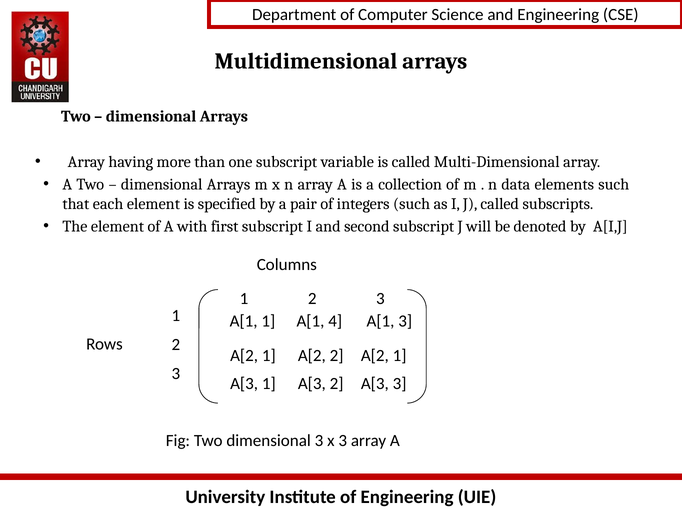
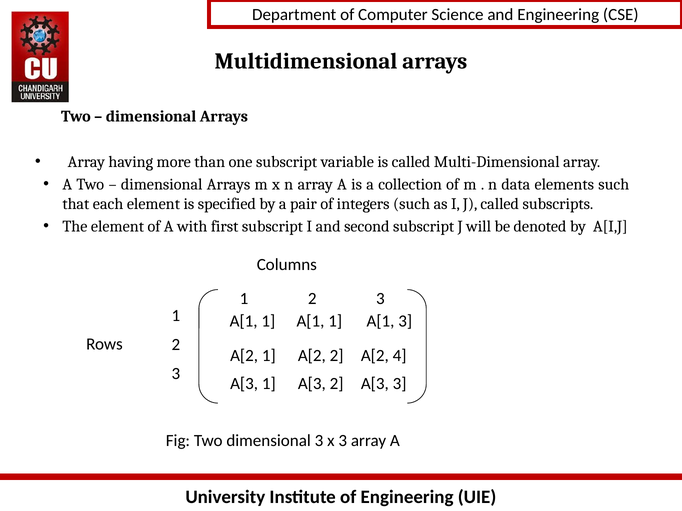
1 A[1 4: 4 -> 1
1 A[2 1: 1 -> 4
